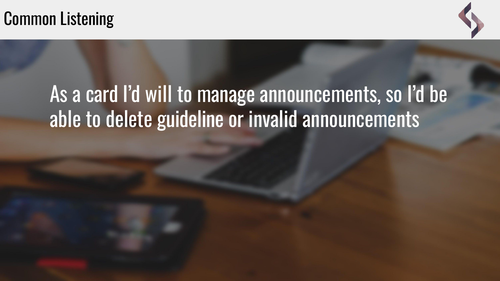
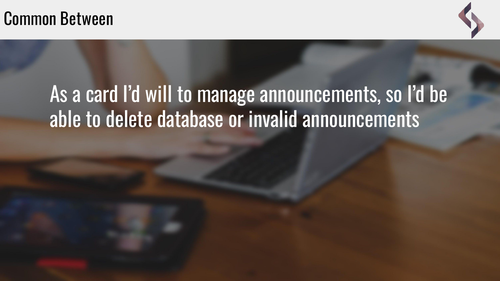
Listening: Listening -> Between
guideline: guideline -> database
